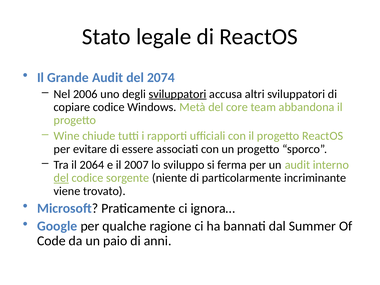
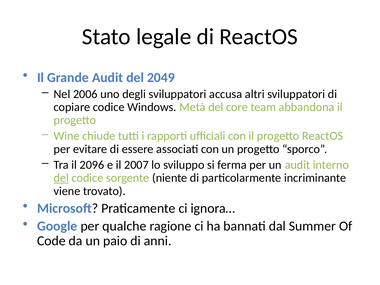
2074: 2074 -> 2049
sviluppatori at (178, 94) underline: present -> none
2064: 2064 -> 2096
